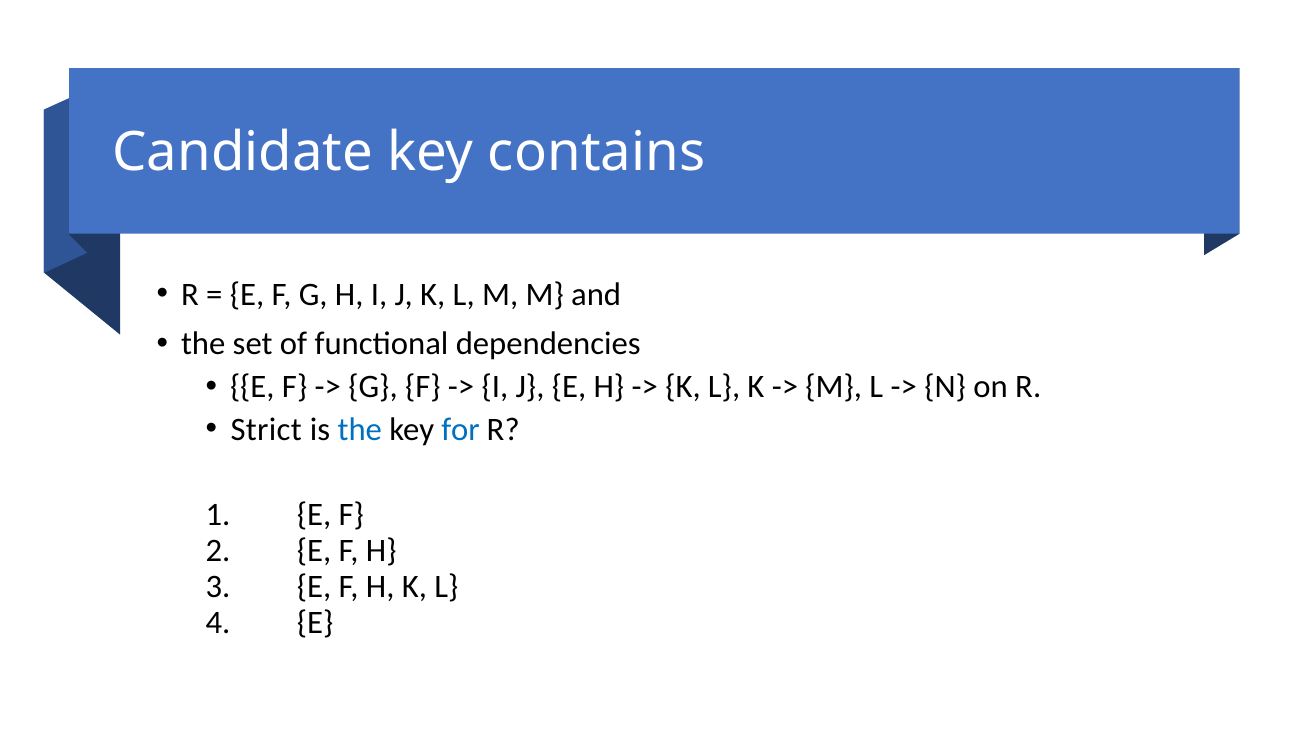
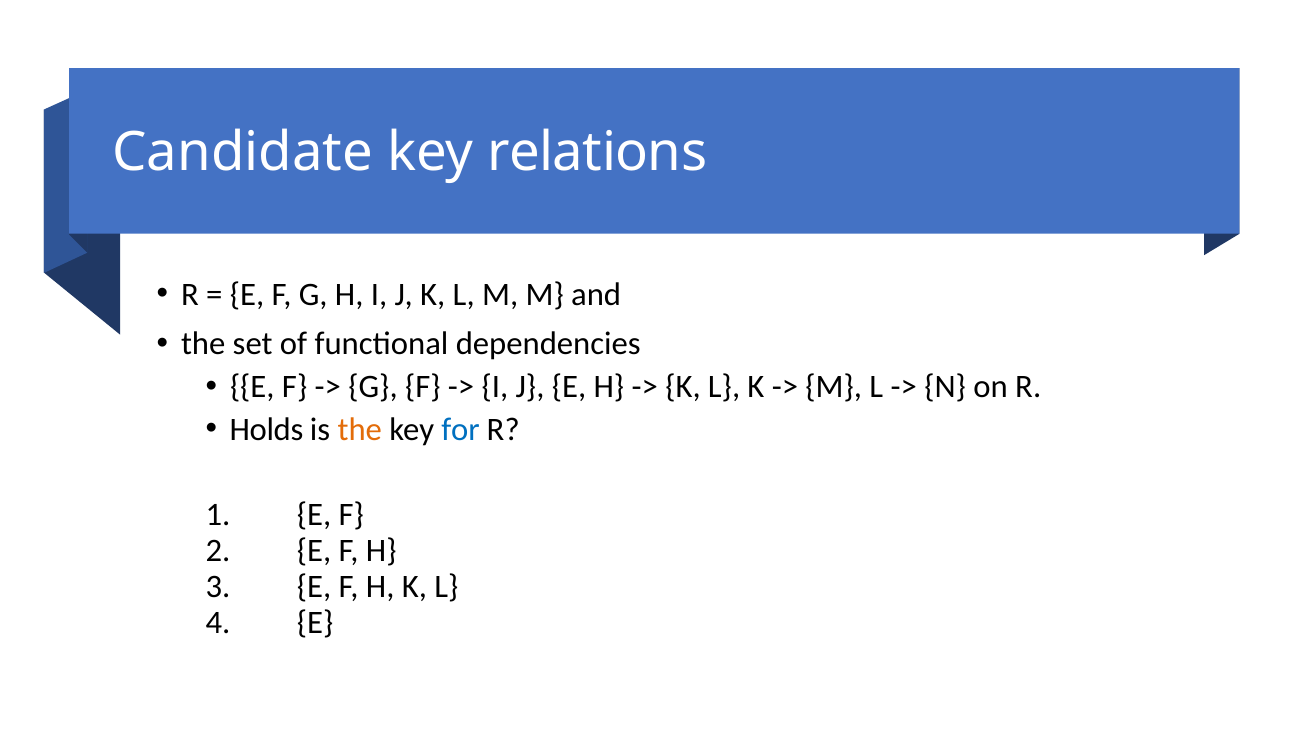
contains: contains -> relations
Strict: Strict -> Holds
the at (360, 429) colour: blue -> orange
